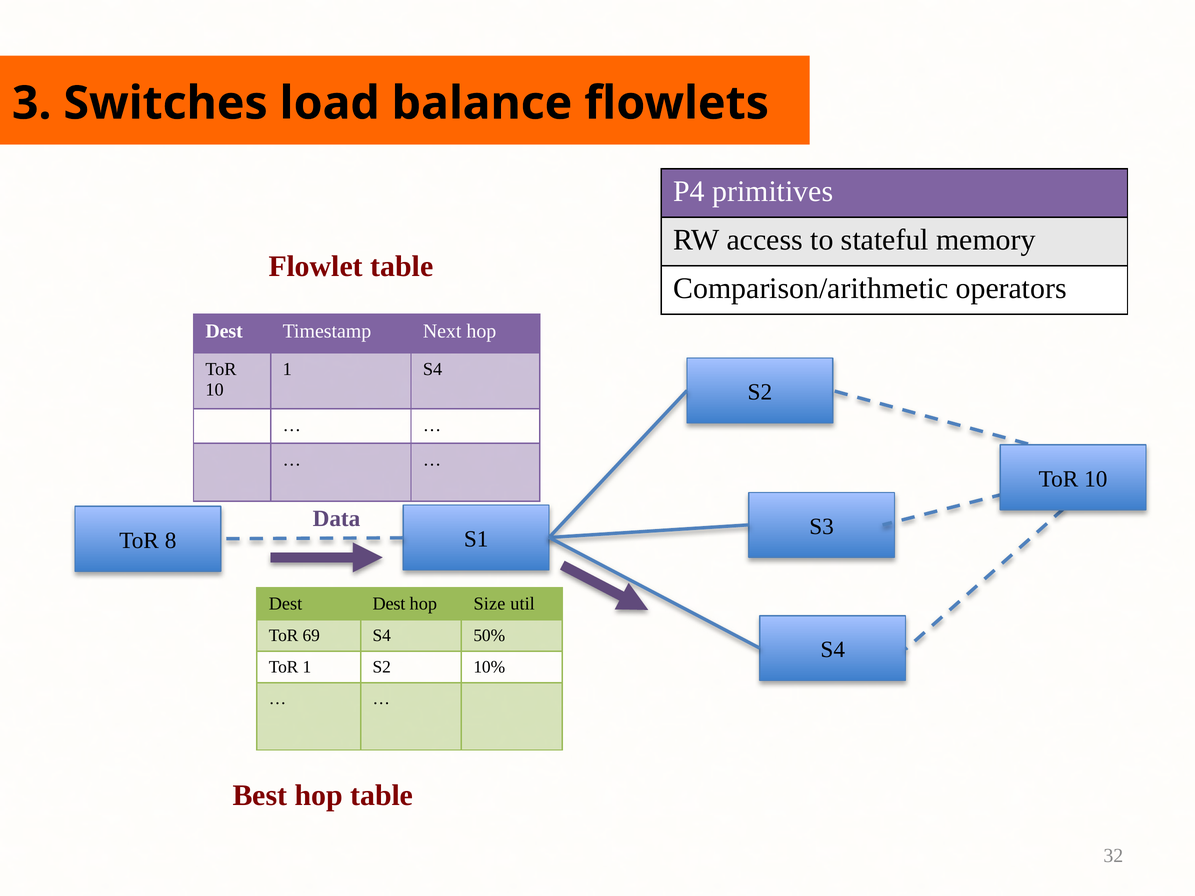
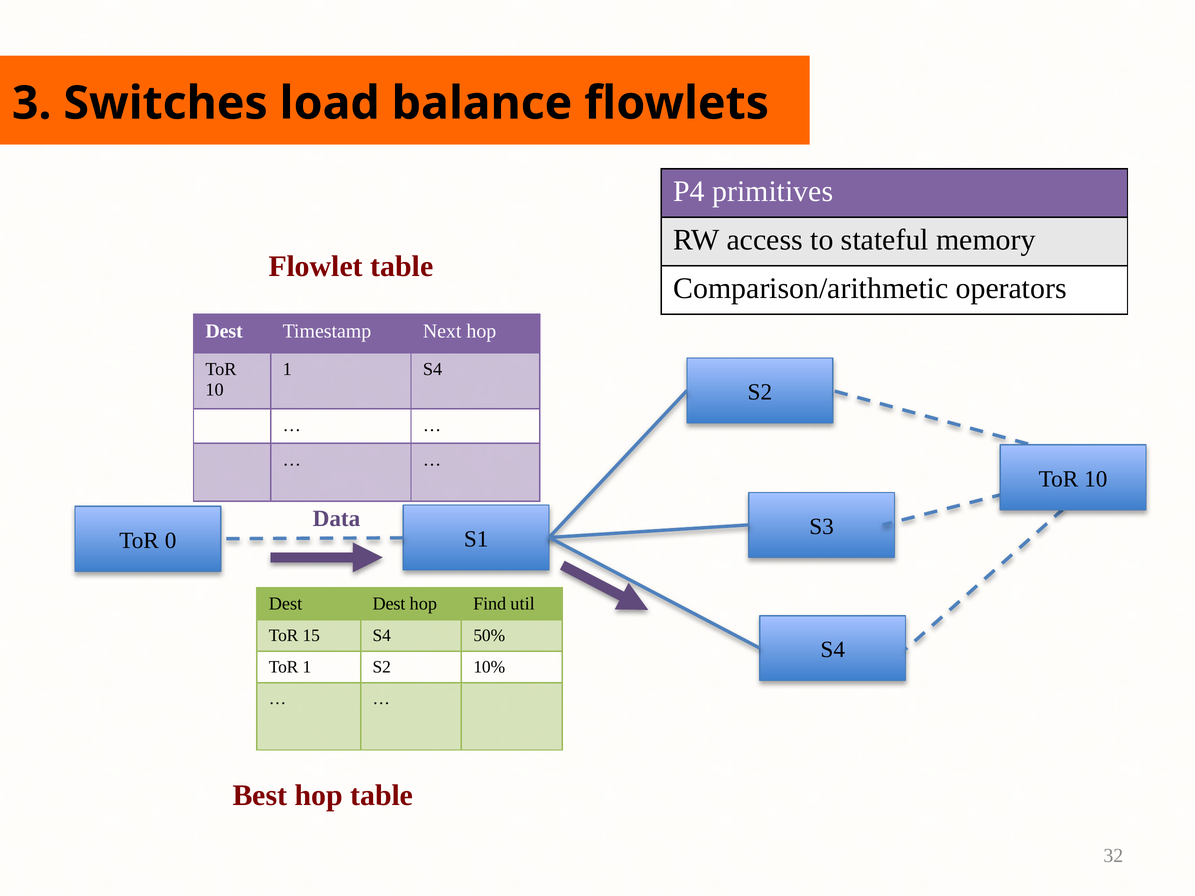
8: 8 -> 0
Size: Size -> Find
69: 69 -> 15
